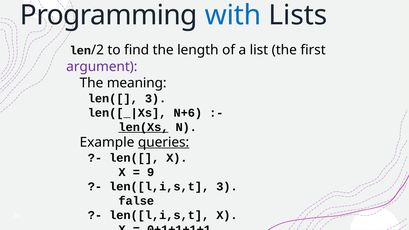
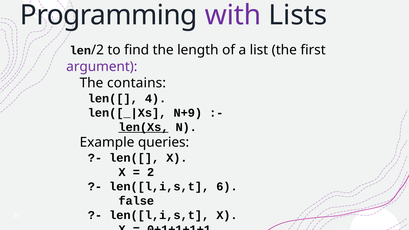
with colour: blue -> purple
meaning: meaning -> contains
len([ 3: 3 -> 4
N+6: N+6 -> N+9
queries underline: present -> none
9: 9 -> 2
len([l,i,s,t 3: 3 -> 6
